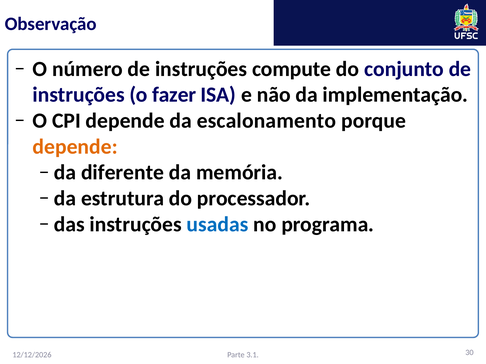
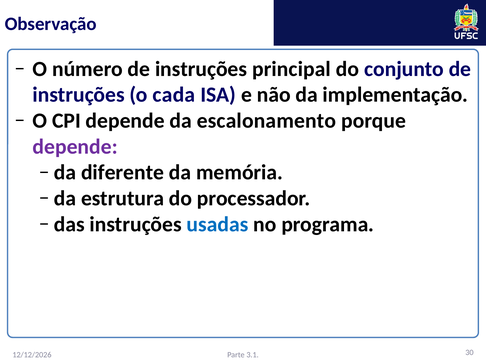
compute: compute -> principal
fazer: fazer -> cada
depende at (75, 147) colour: orange -> purple
